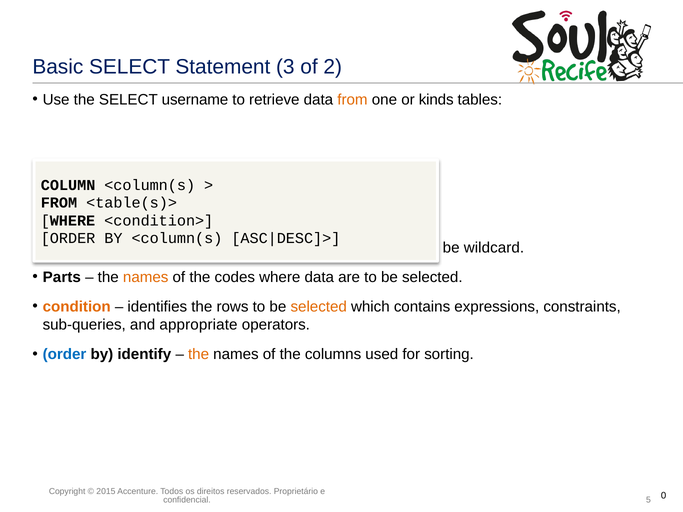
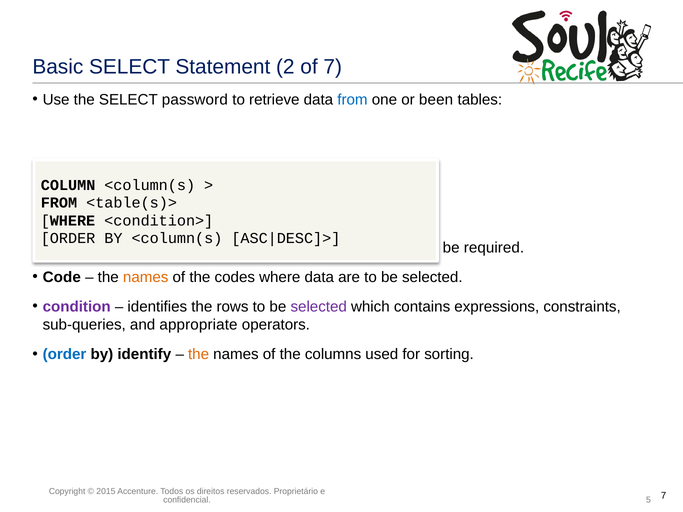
3: 3 -> 2
of 2: 2 -> 7
username: username -> password
from at (352, 100) colour: orange -> blue
kinds: kinds -> been
wildcard: wildcard -> required
Parts: Parts -> Code
condition colour: orange -> purple
selected at (319, 307) colour: orange -> purple
5 0: 0 -> 7
